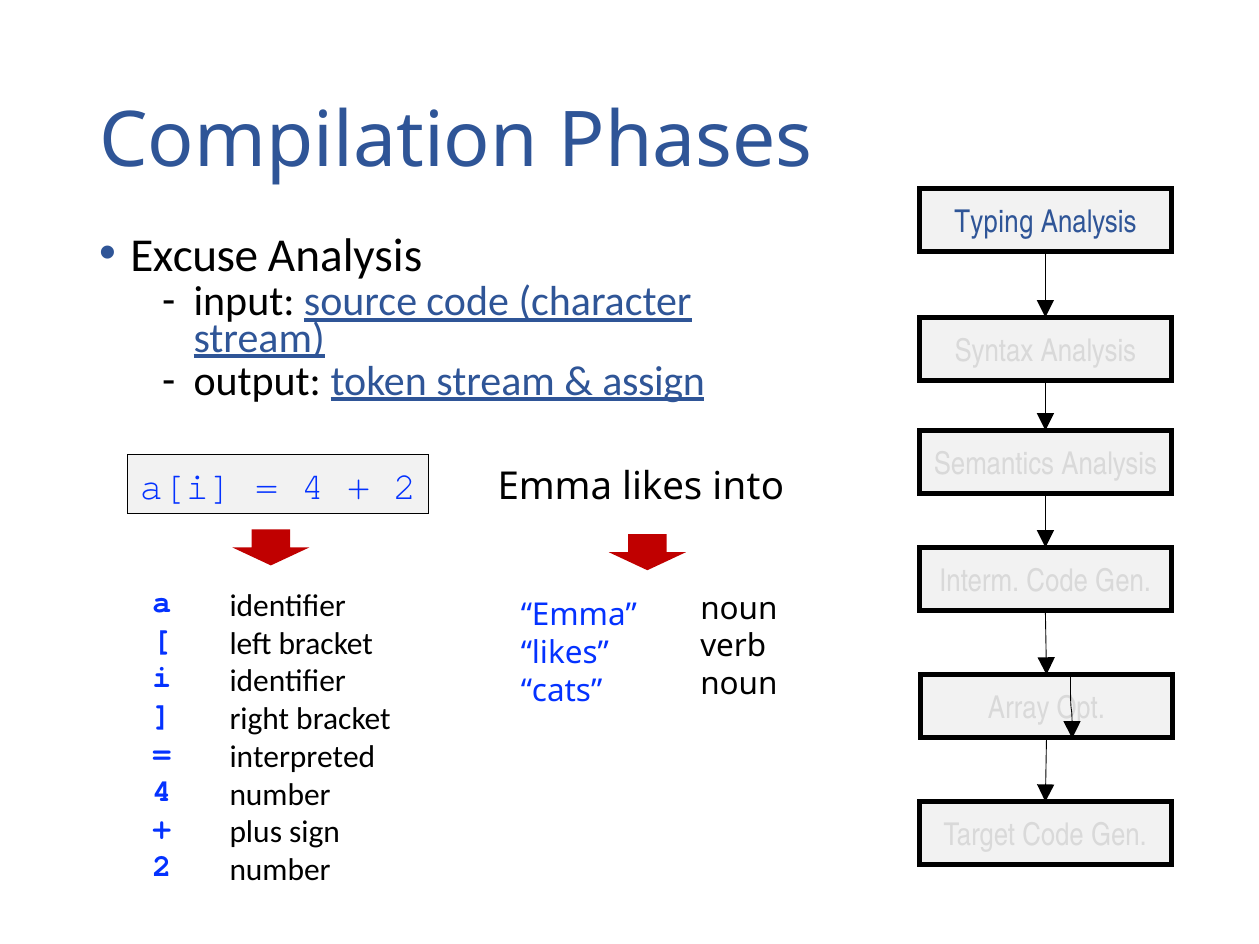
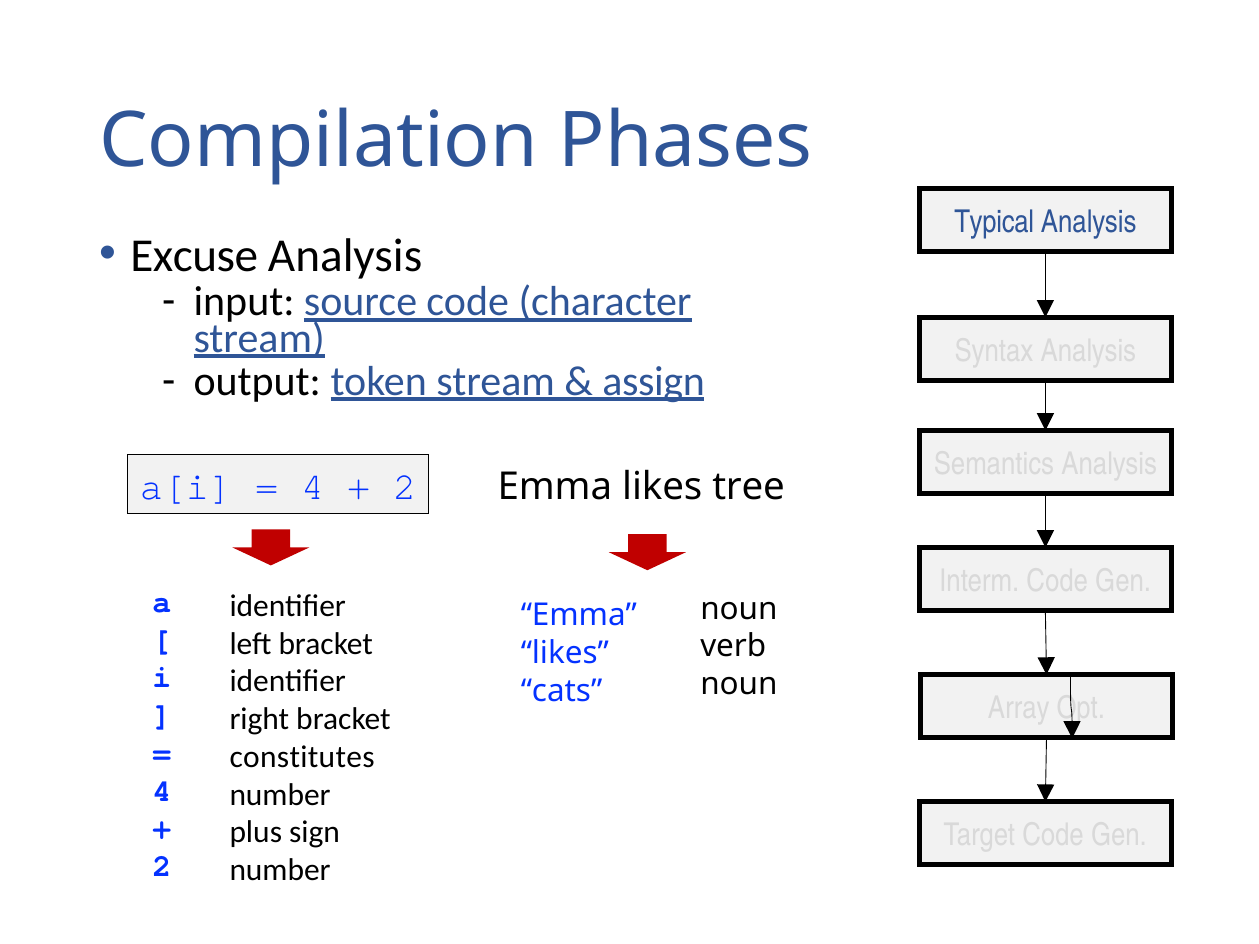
Typing: Typing -> Typical
into: into -> tree
interpreted: interpreted -> constitutes
